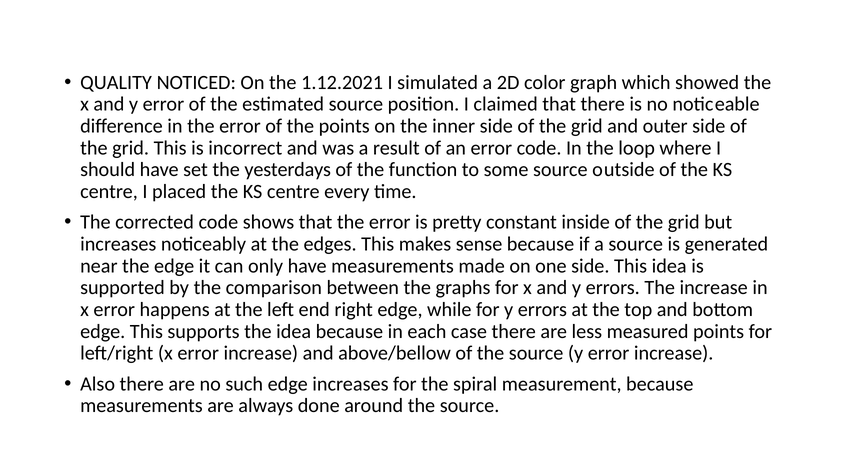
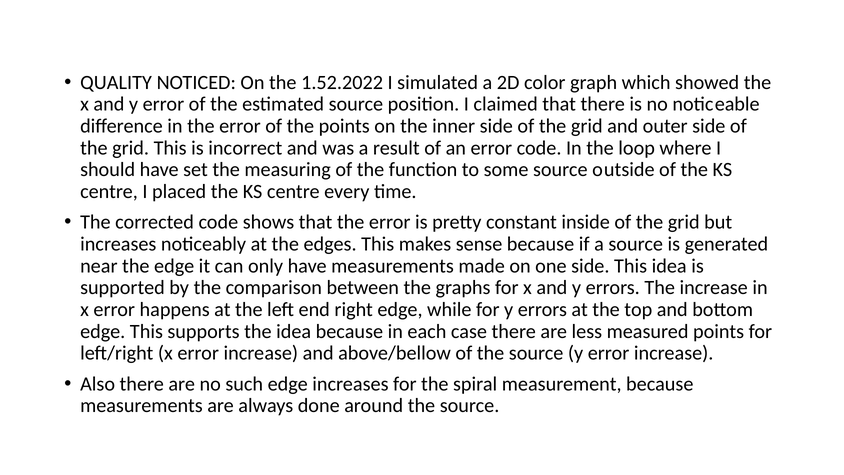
1.12.2021: 1.12.2021 -> 1.52.2022
yesterdays: yesterdays -> measuring
